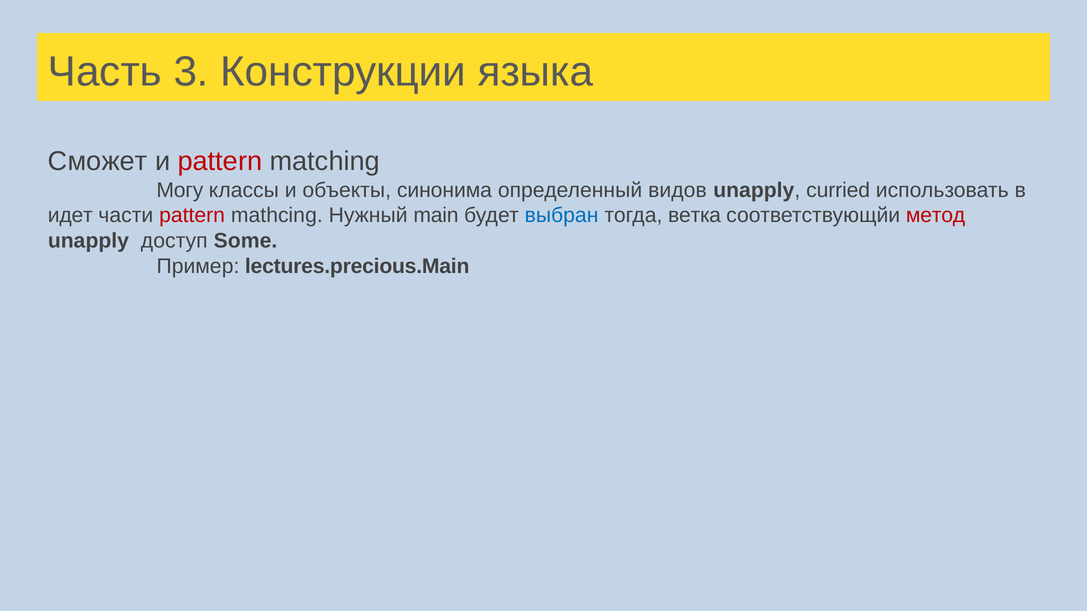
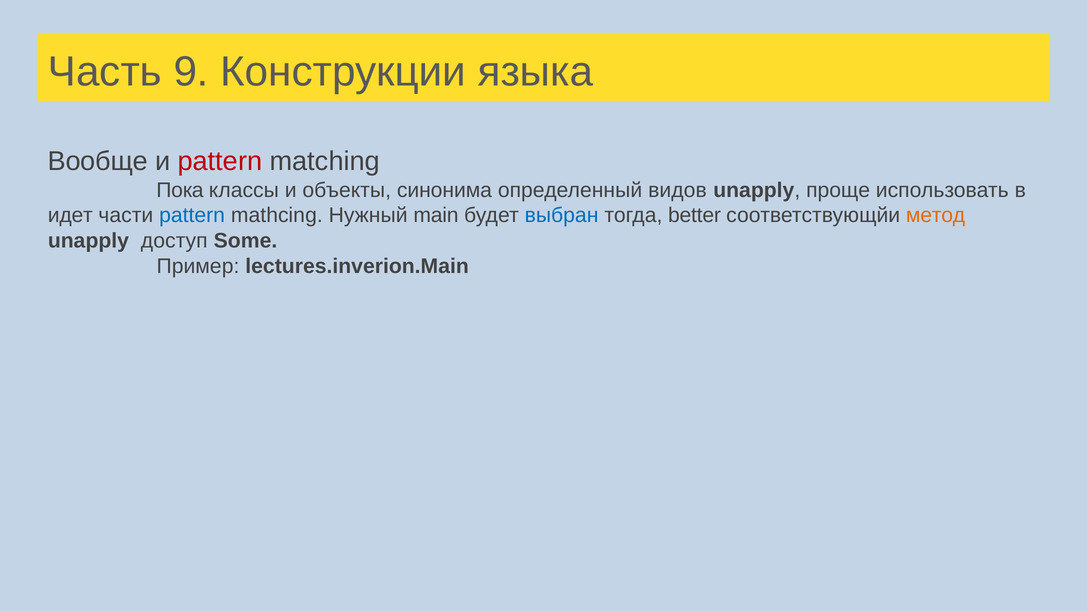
3: 3 -> 9
Сможет: Сможет -> Вообще
Могу: Могу -> Пока
curried: curried -> проще
pattern at (192, 216) colour: red -> blue
ветка: ветка -> better
метод colour: red -> orange
lectures.precious.Main: lectures.precious.Main -> lectures.inverion.Main
